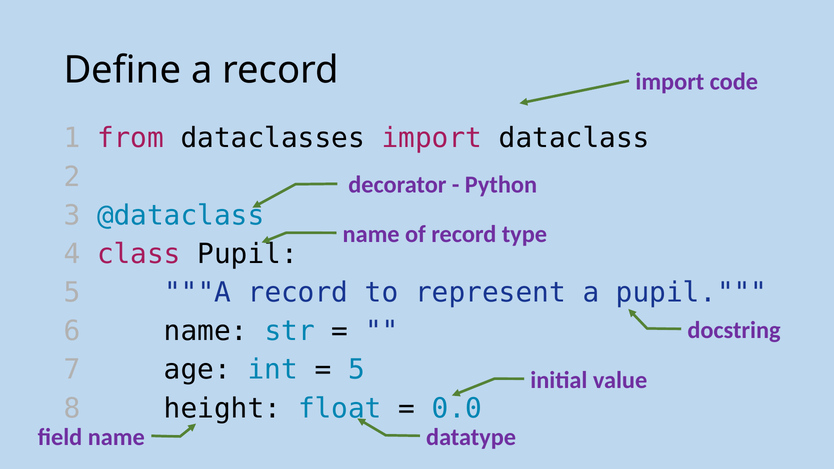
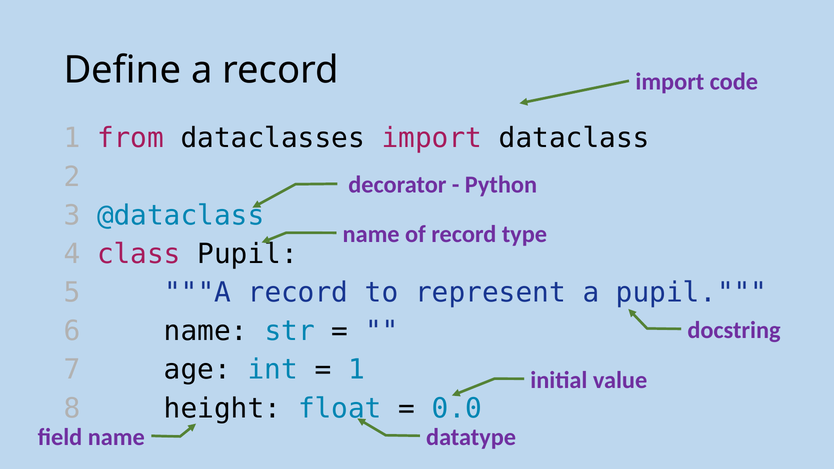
5 at (357, 370): 5 -> 1
